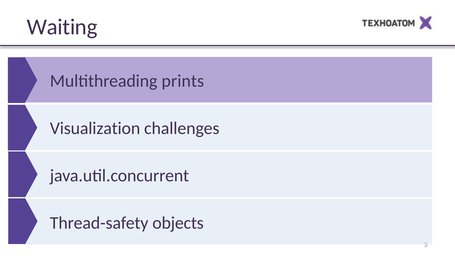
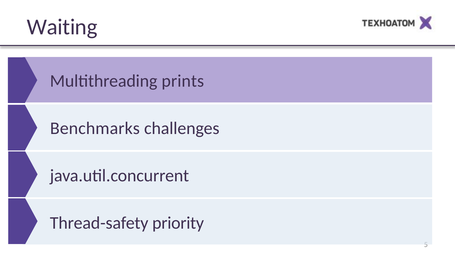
Visualization: Visualization -> Benchmarks
objects: objects -> priority
